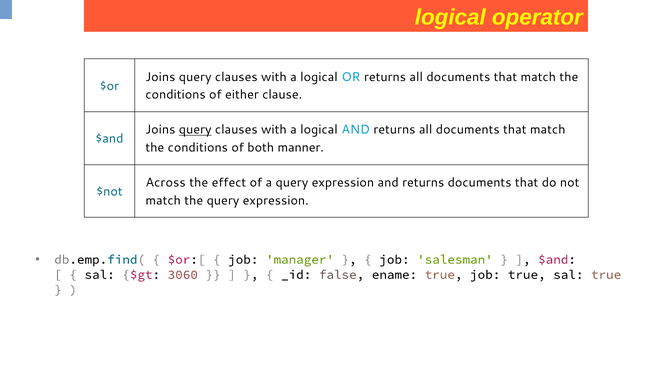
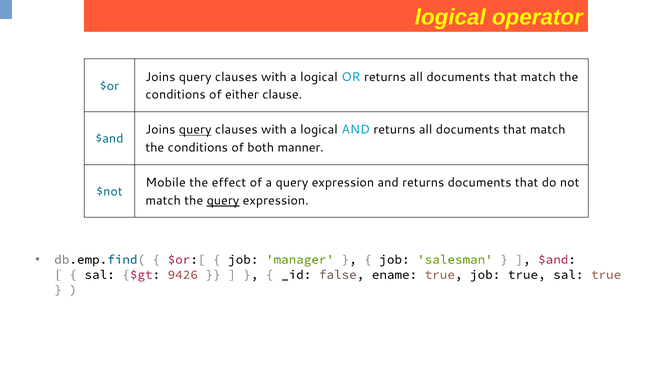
Across: Across -> Mobile
query at (223, 200) underline: none -> present
3060: 3060 -> 9426
